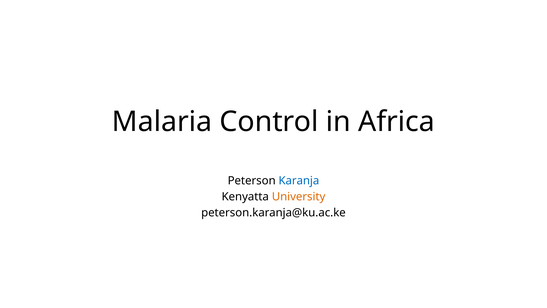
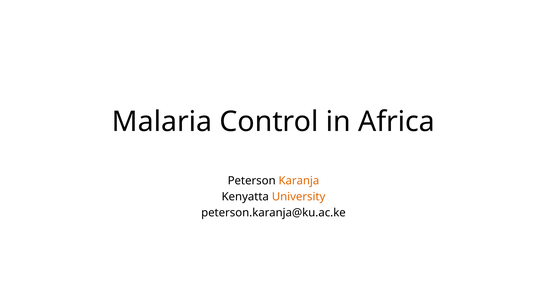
Karanja colour: blue -> orange
